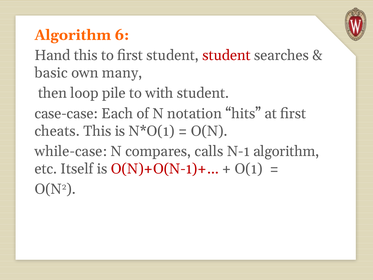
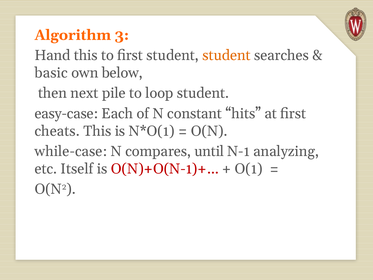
6: 6 -> 3
student at (226, 55) colour: red -> orange
many: many -> below
loop: loop -> next
with: with -> loop
case-case: case-case -> easy-case
notation: notation -> constant
calls: calls -> until
N-1 algorithm: algorithm -> analyzing
